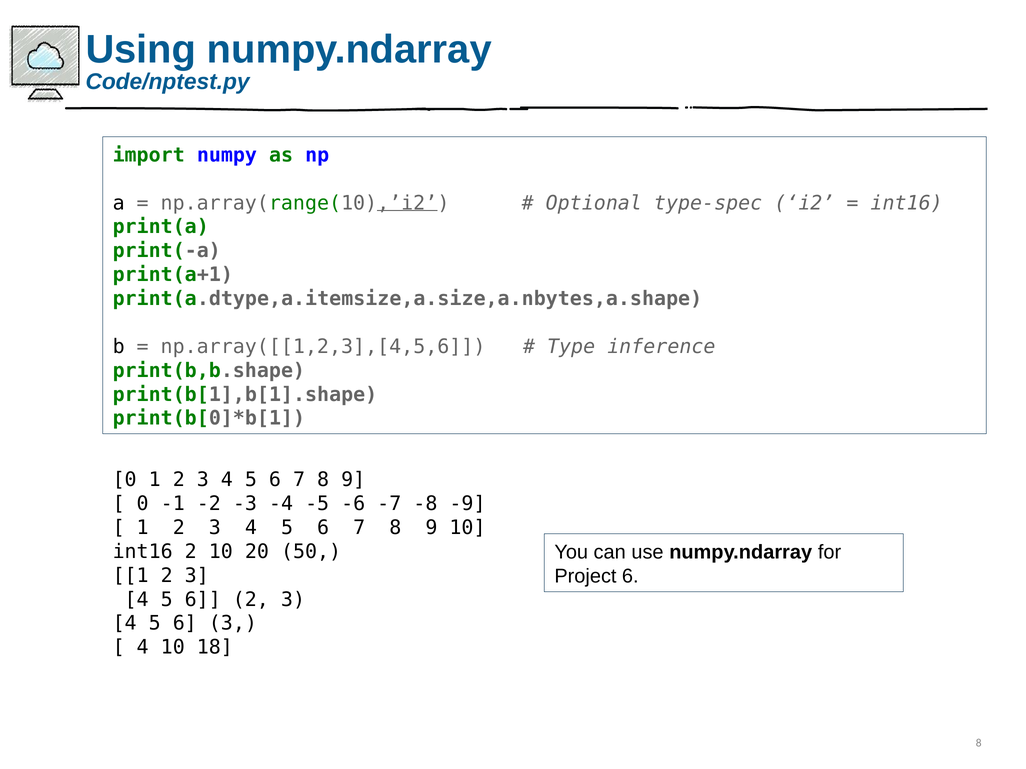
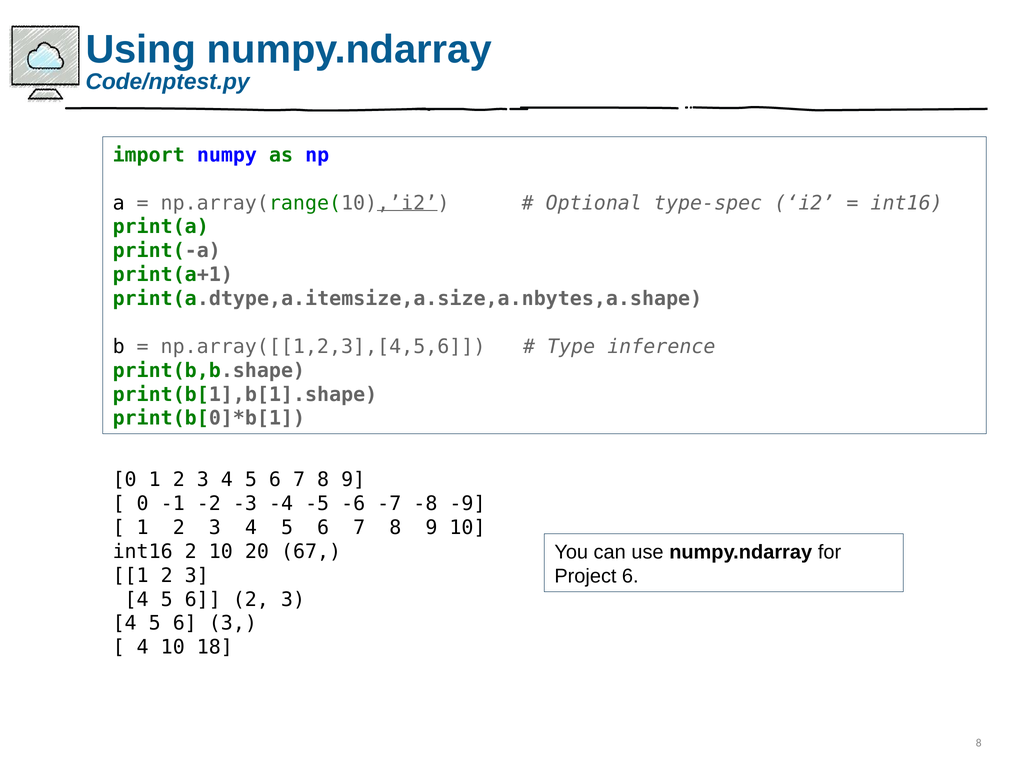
50: 50 -> 67
